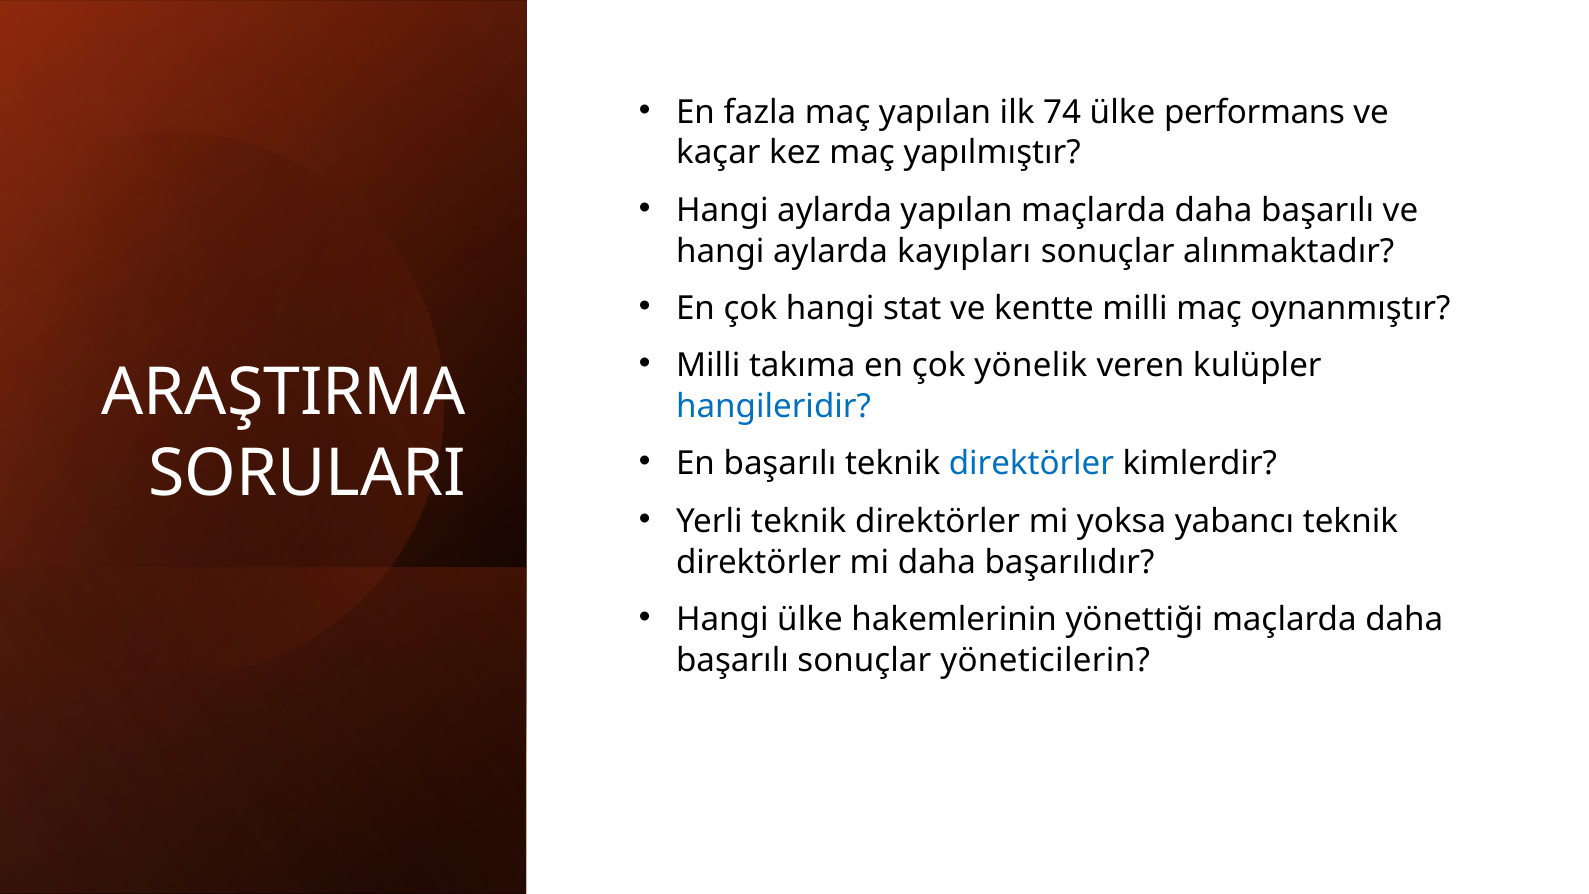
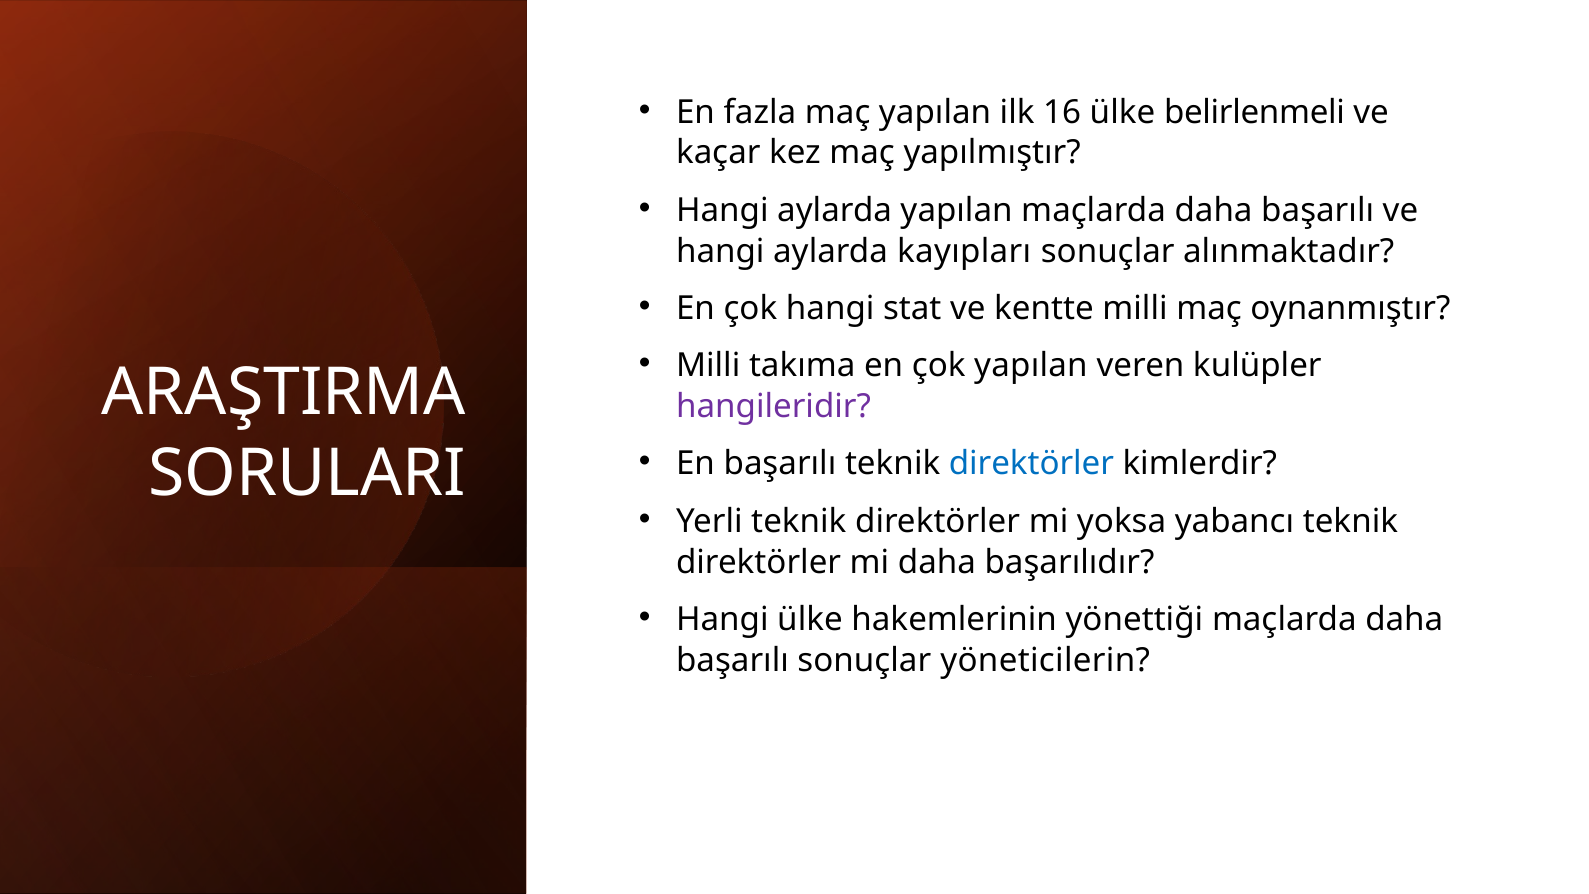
74: 74 -> 16
performans: performans -> belirlenmeli
çok yönelik: yönelik -> yapılan
hangileridir colour: blue -> purple
